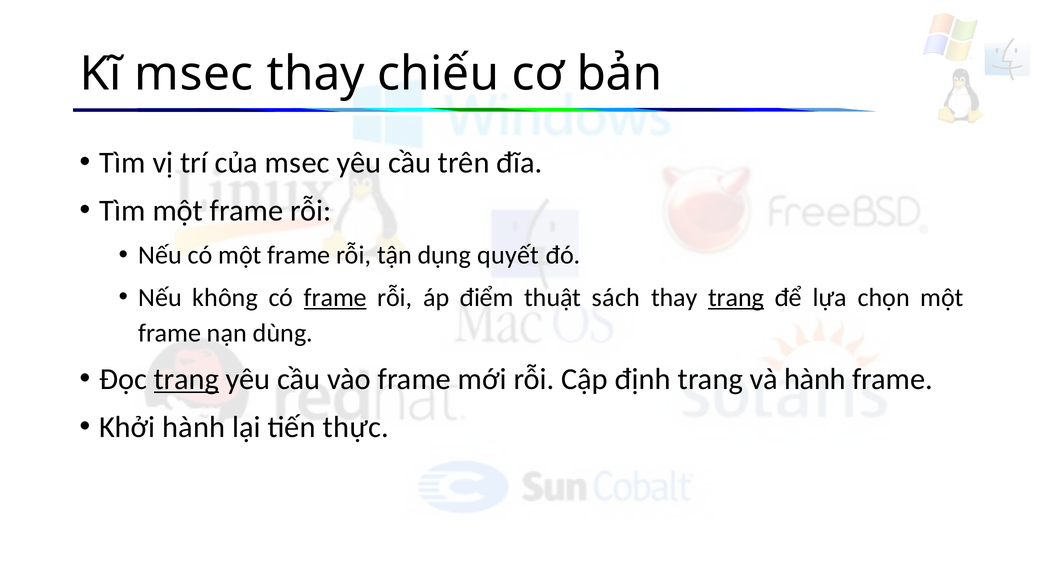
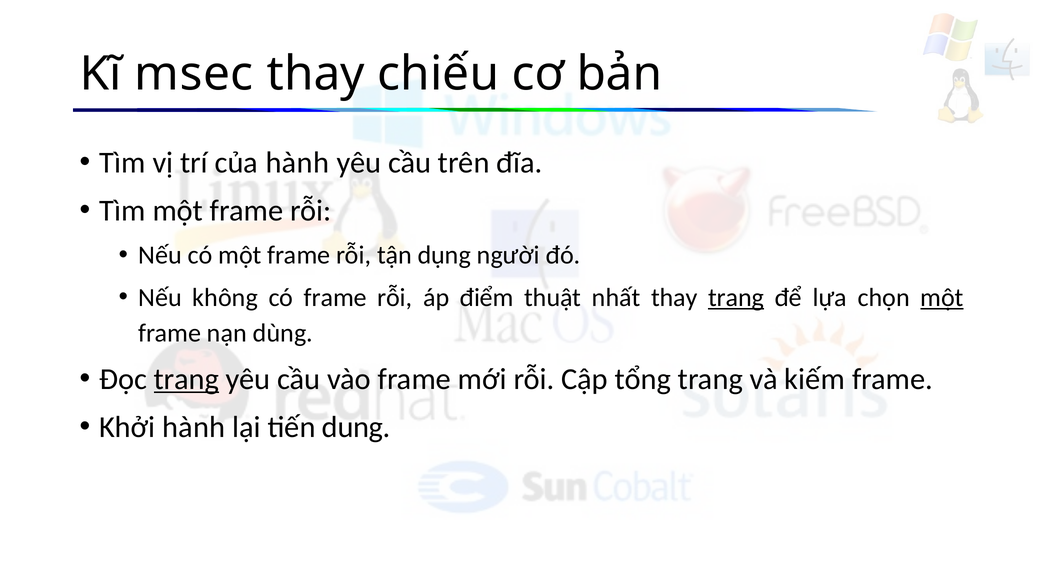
của msec: msec -> hành
quyết: quyết -> người
frame at (335, 298) underline: present -> none
sách: sách -> nhất
một at (942, 298) underline: none -> present
định: định -> tổng
và hành: hành -> kiếm
thực: thực -> dung
